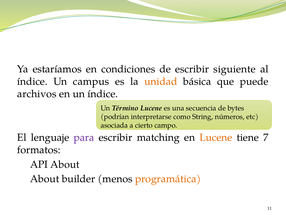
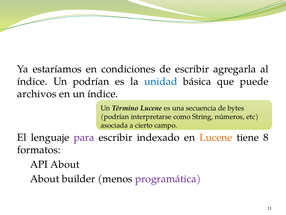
siguiente: siguiente -> agregarla
Un campus: campus -> podrían
unidad colour: orange -> blue
matching: matching -> indexado
7: 7 -> 8
programática colour: orange -> purple
